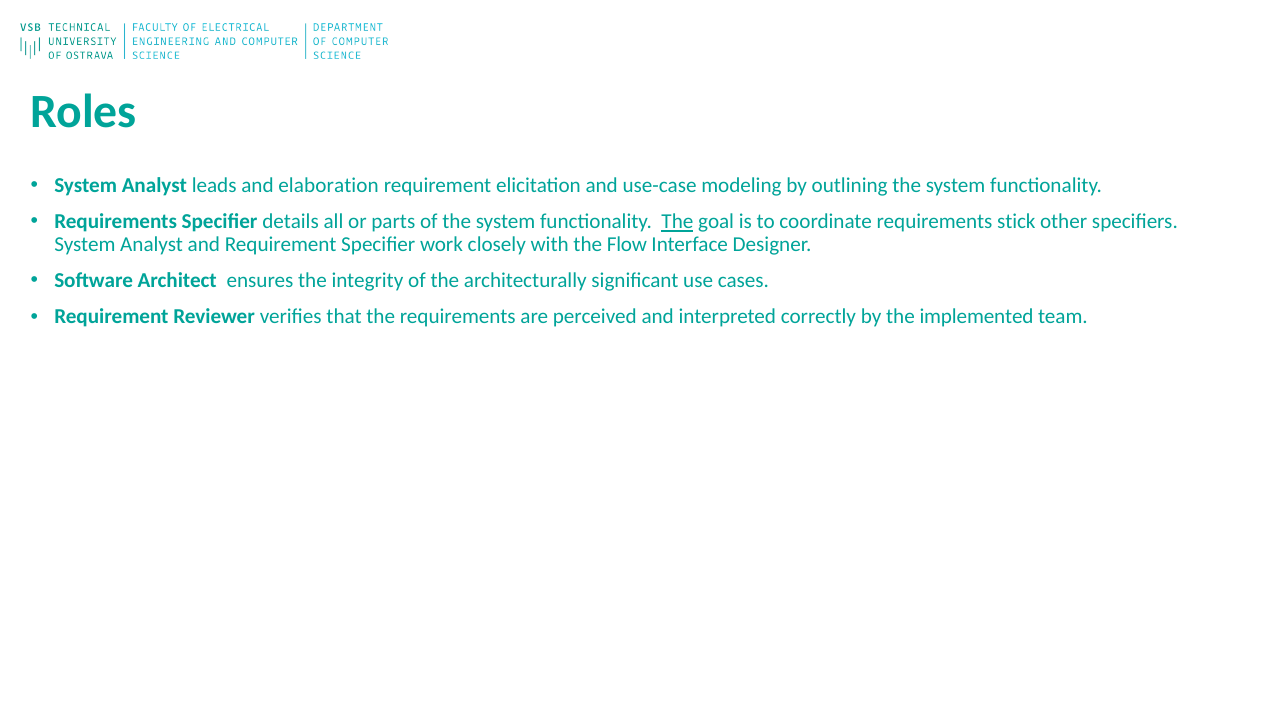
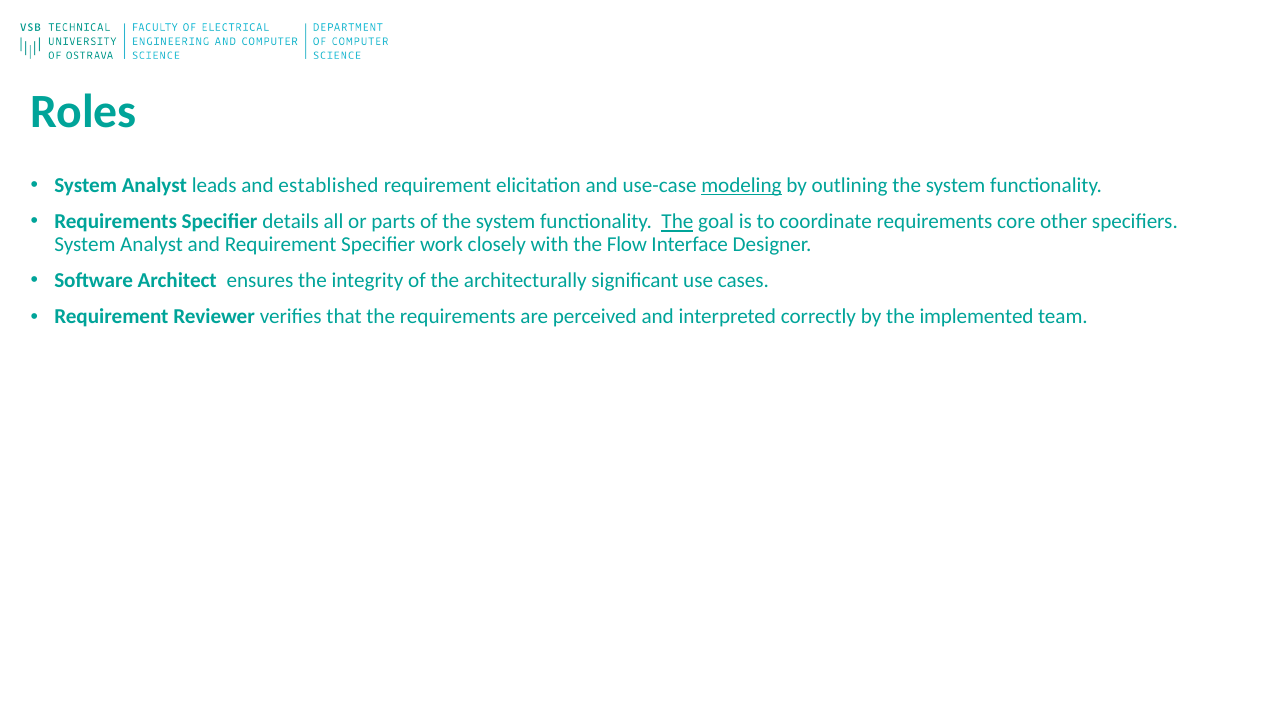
elaboration: elaboration -> established
modeling underline: none -> present
stick: stick -> core
